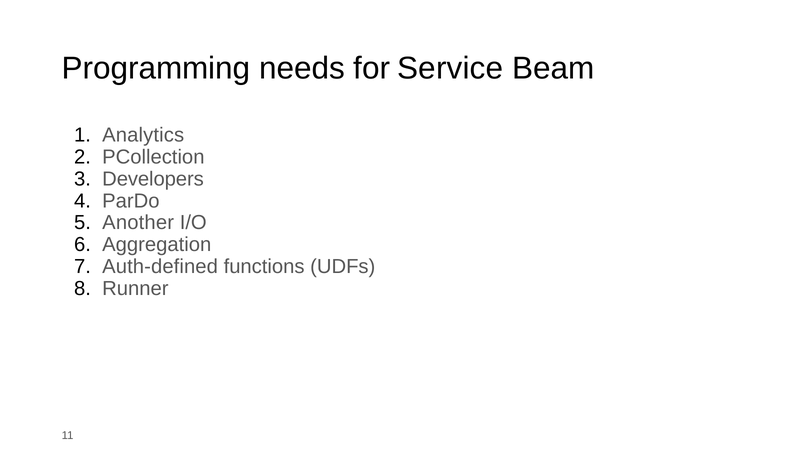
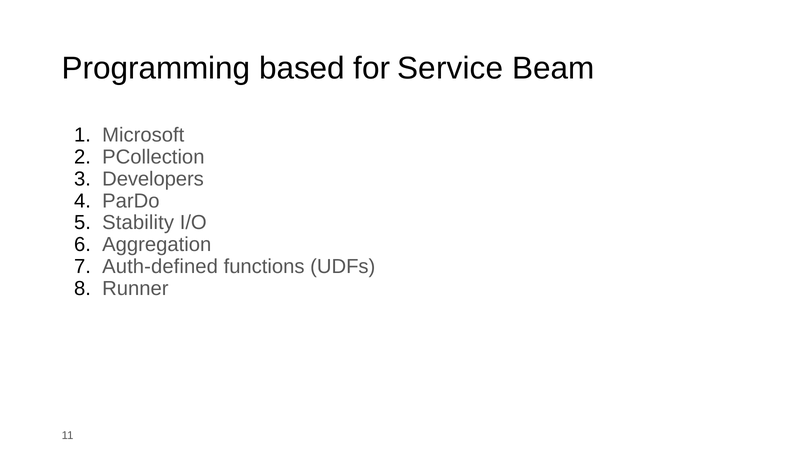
needs: needs -> based
Analytics: Analytics -> Microsoft
Another: Another -> Stability
